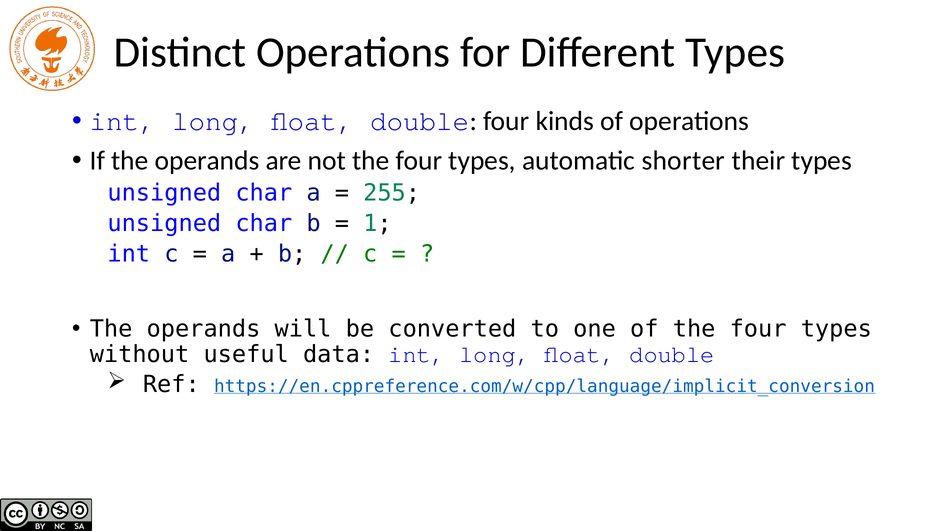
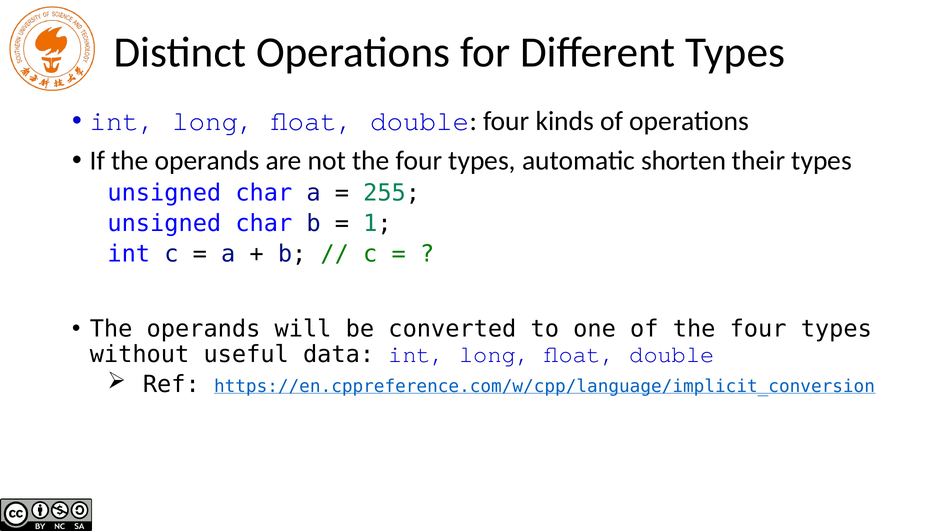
shorter: shorter -> shorten
